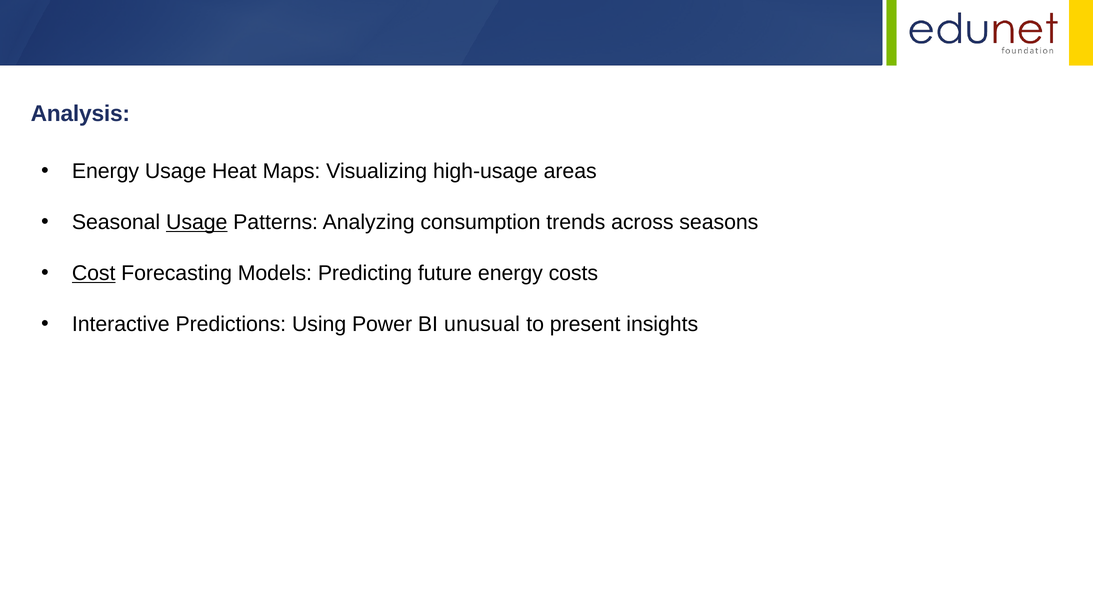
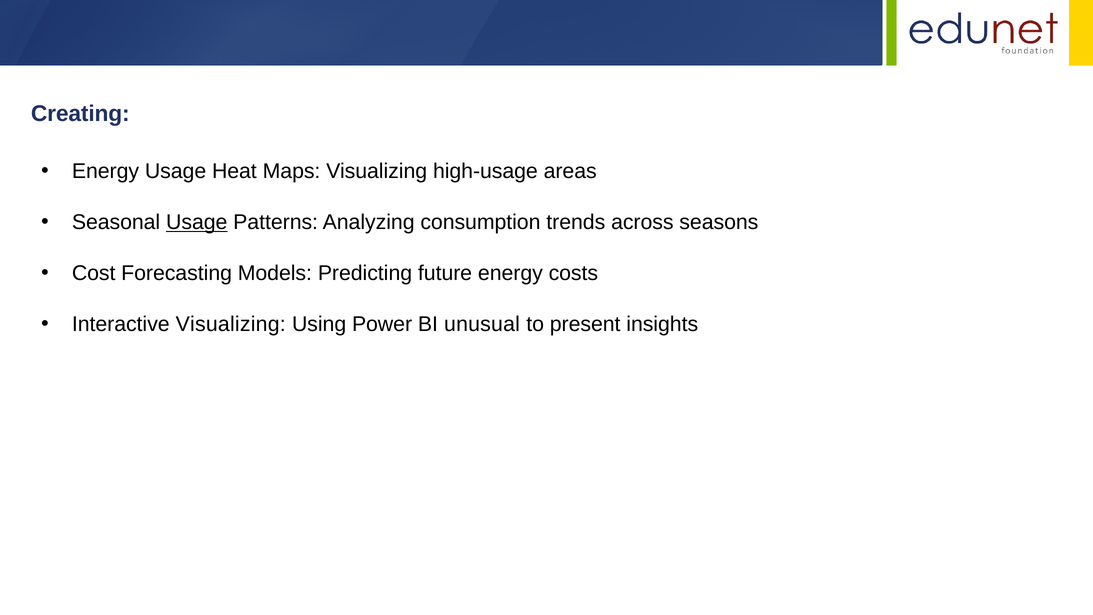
Analysis: Analysis -> Creating
Cost underline: present -> none
Interactive Predictions: Predictions -> Visualizing
